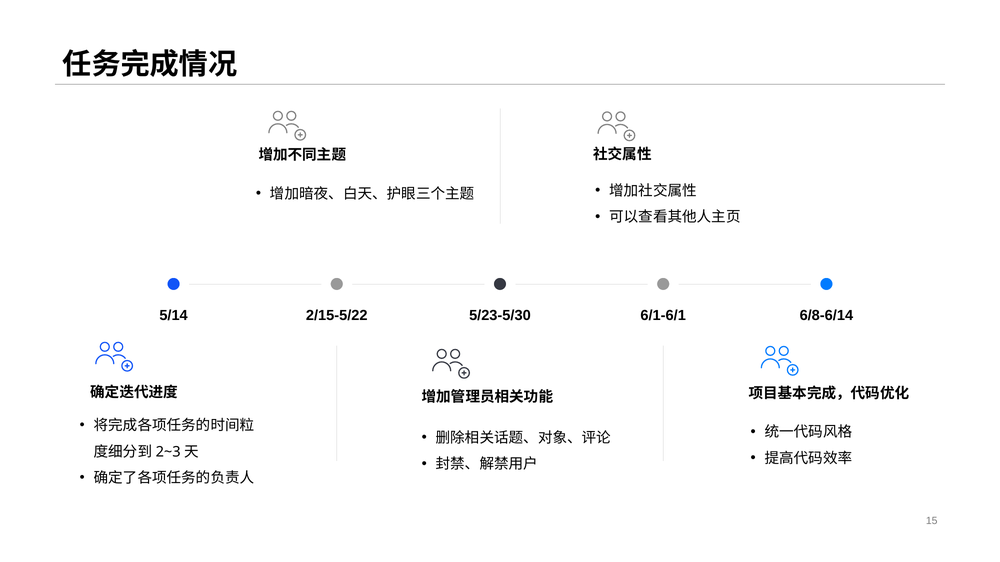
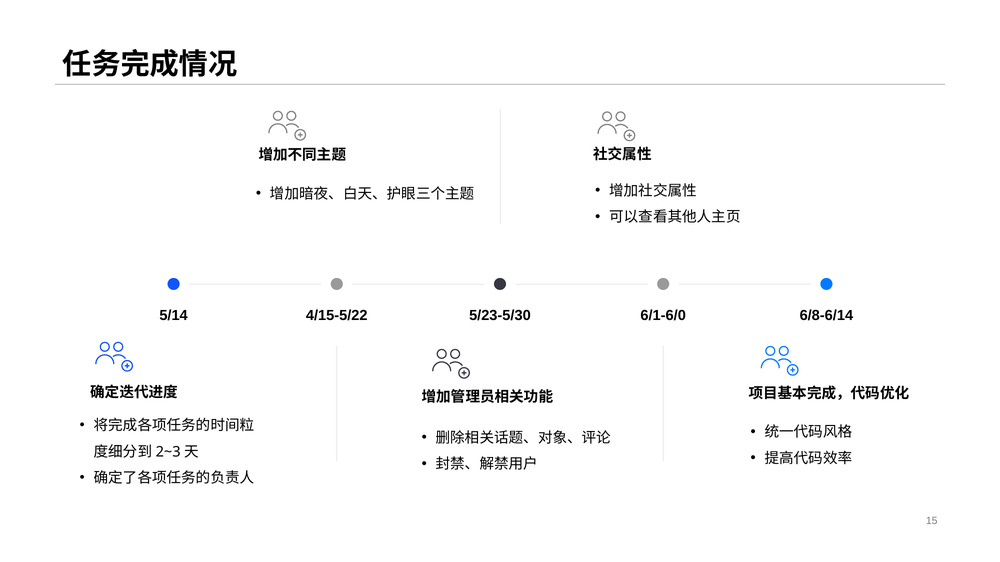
2/15-5/22: 2/15-5/22 -> 4/15-5/22
6/1-6/1: 6/1-6/1 -> 6/1-6/0
